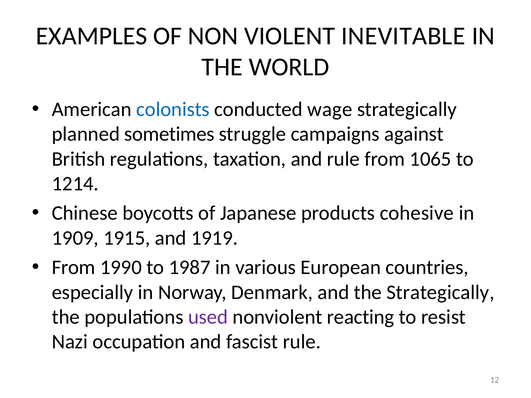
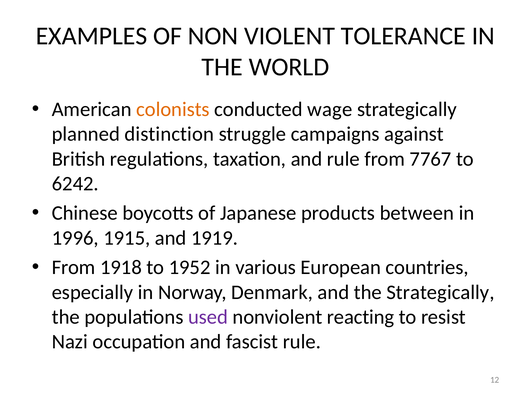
INEVITABLE: INEVITABLE -> TOLERANCE
colonists colour: blue -> orange
sometimes: sometimes -> distinction
1065: 1065 -> 7767
1214: 1214 -> 6242
cohesive: cohesive -> between
1909: 1909 -> 1996
1990: 1990 -> 1918
1987: 1987 -> 1952
